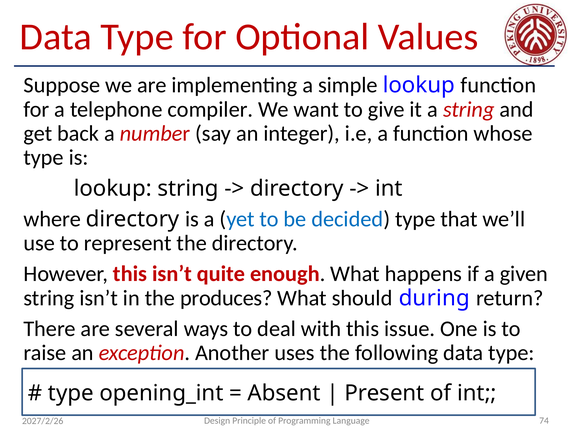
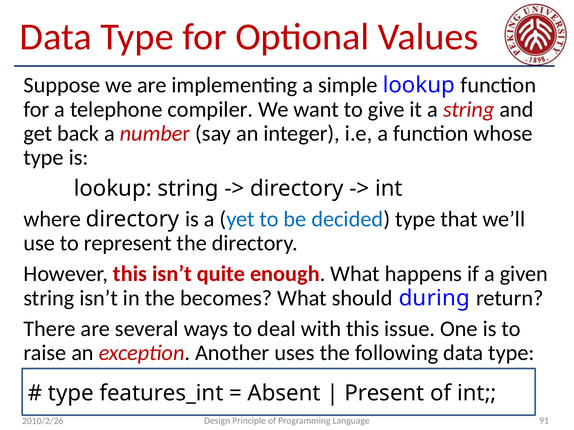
produces: produces -> becomes
opening_int: opening_int -> features_int
74: 74 -> 91
2027/2/26: 2027/2/26 -> 2010/2/26
